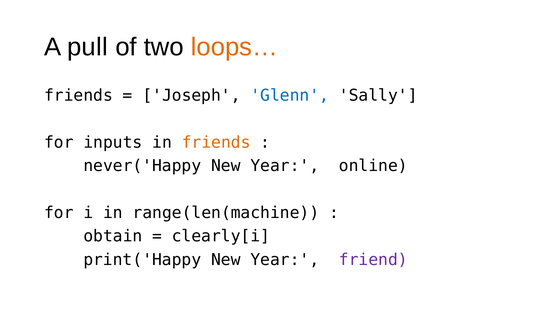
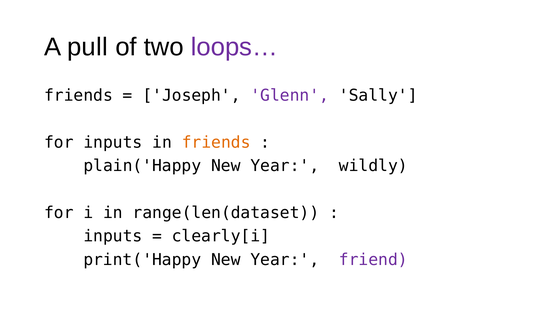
loops… colour: orange -> purple
Glenn colour: blue -> purple
never('Happy: never('Happy -> plain('Happy
online: online -> wildly
range(len(machine: range(len(machine -> range(len(dataset
obtain at (113, 236): obtain -> inputs
